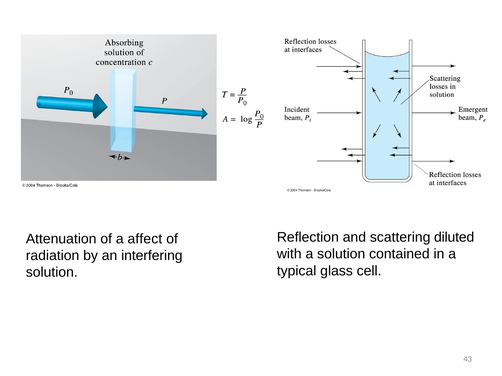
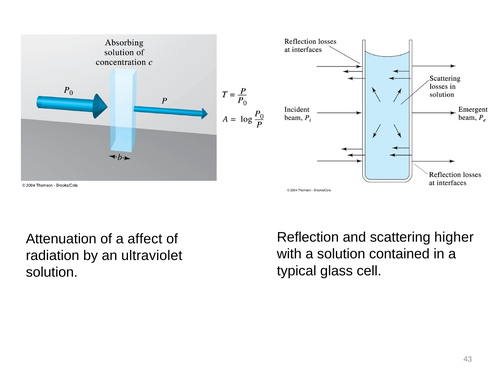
diluted: diluted -> higher
interfering: interfering -> ultraviolet
